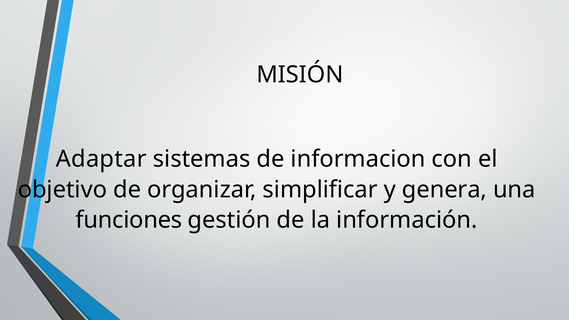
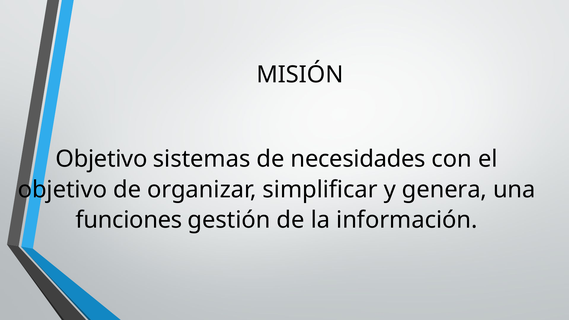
Adaptar at (101, 159): Adaptar -> Objetivo
informacion: informacion -> necesidades
